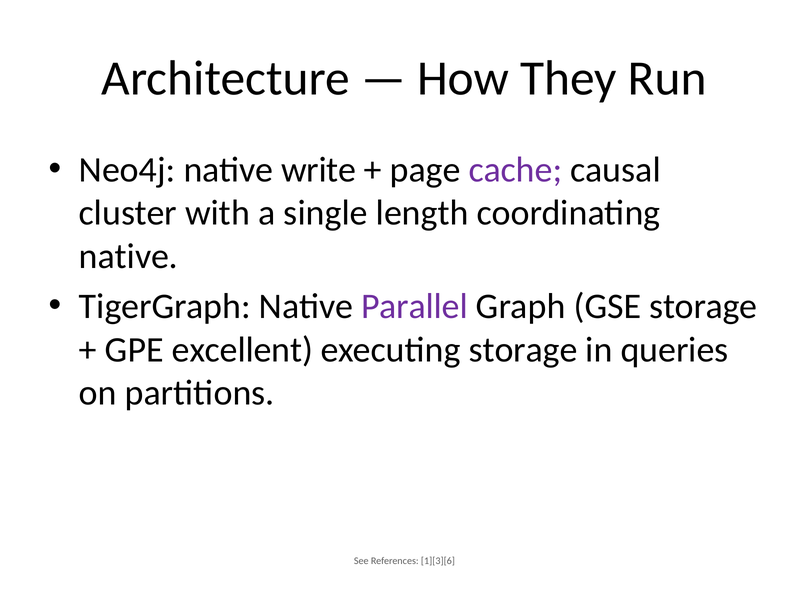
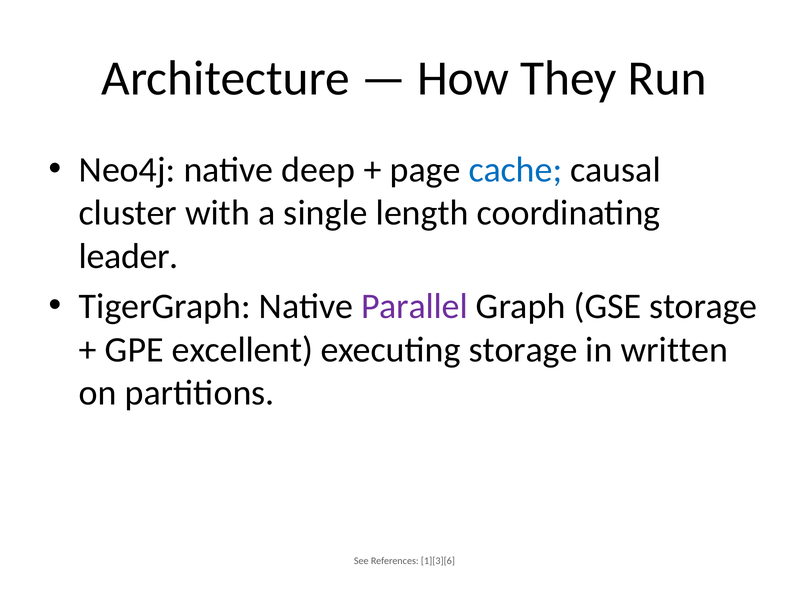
write: write -> deep
cache colour: purple -> blue
native at (128, 256): native -> leader
queries: queries -> written
